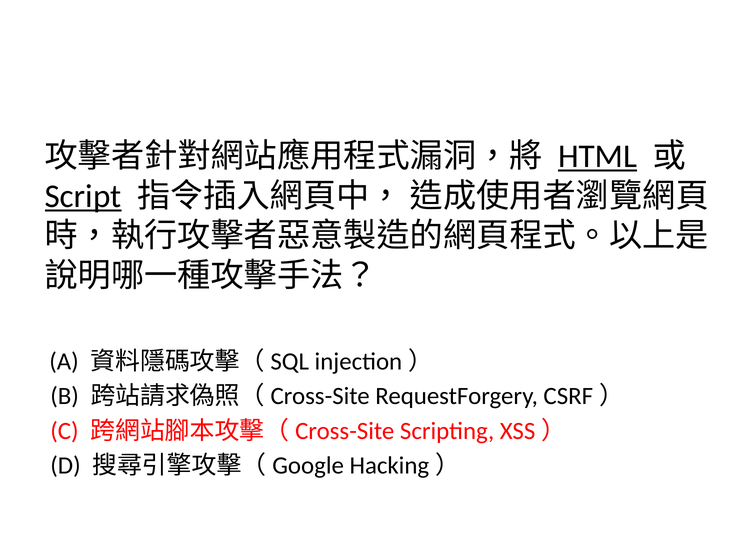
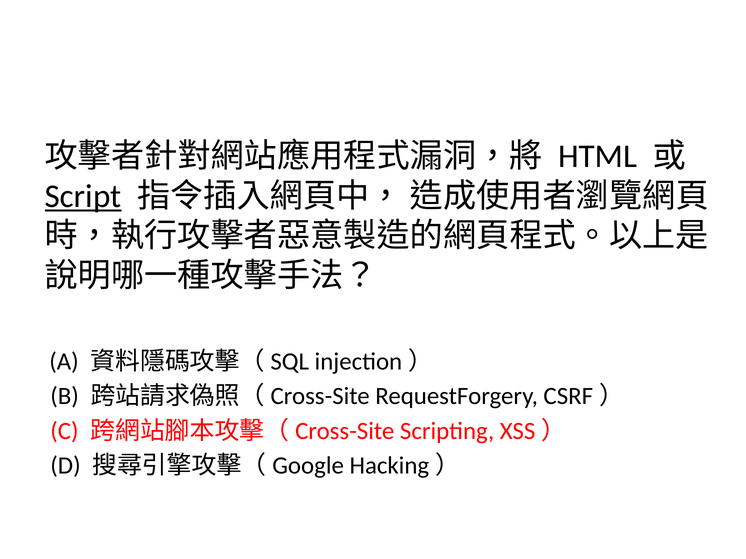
HTML underline: present -> none
